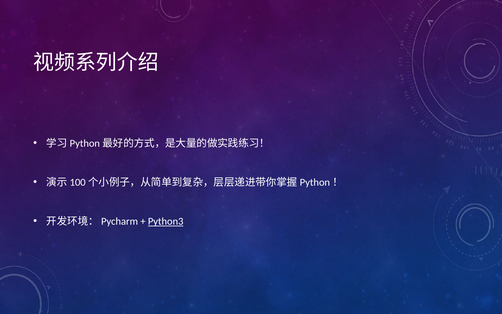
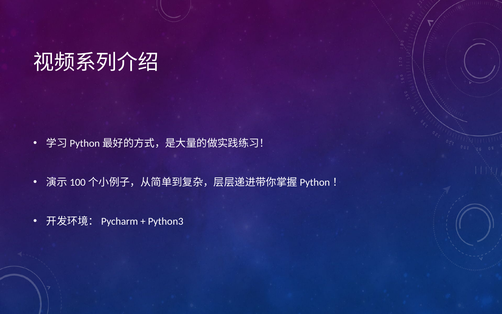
Python3 underline: present -> none
